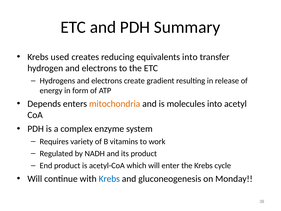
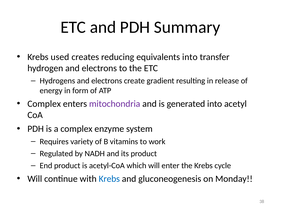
Depends at (44, 104): Depends -> Complex
mitochondria colour: orange -> purple
molecules: molecules -> generated
